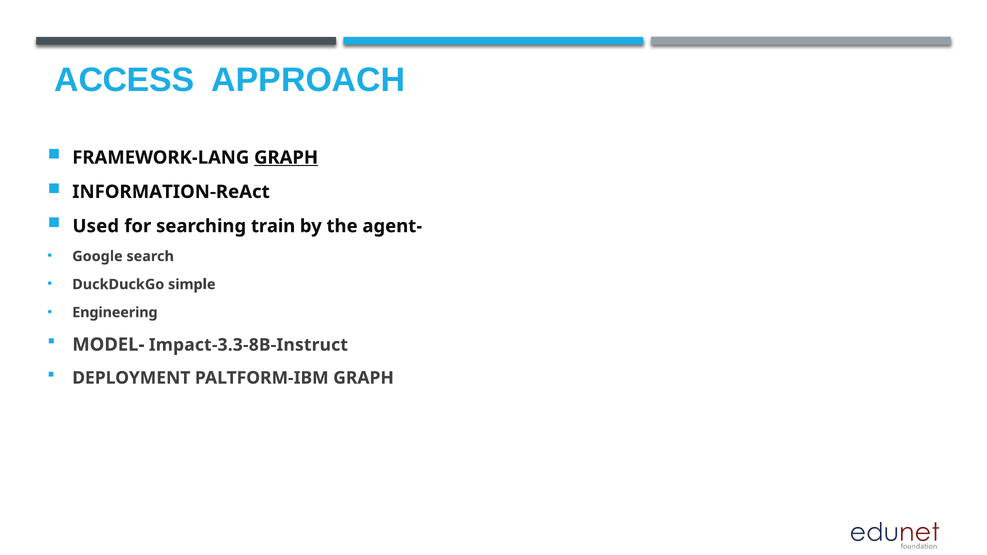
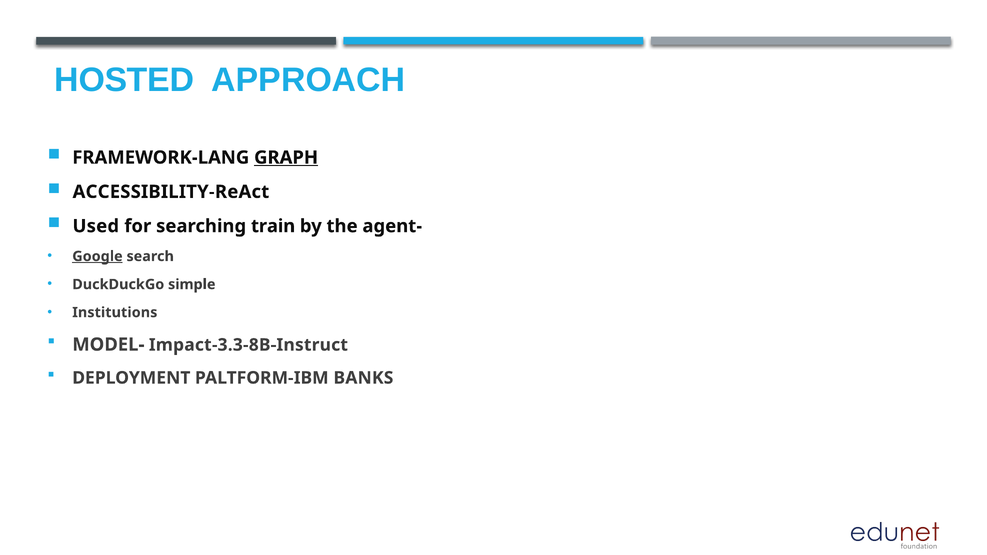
ACCESS: ACCESS -> HOSTED
INFORMATION-ReAct: INFORMATION-ReAct -> ACCESSIBILITY-ReAct
Google underline: none -> present
Engineering: Engineering -> Institutions
PALTFORM-IBM GRAPH: GRAPH -> BANKS
